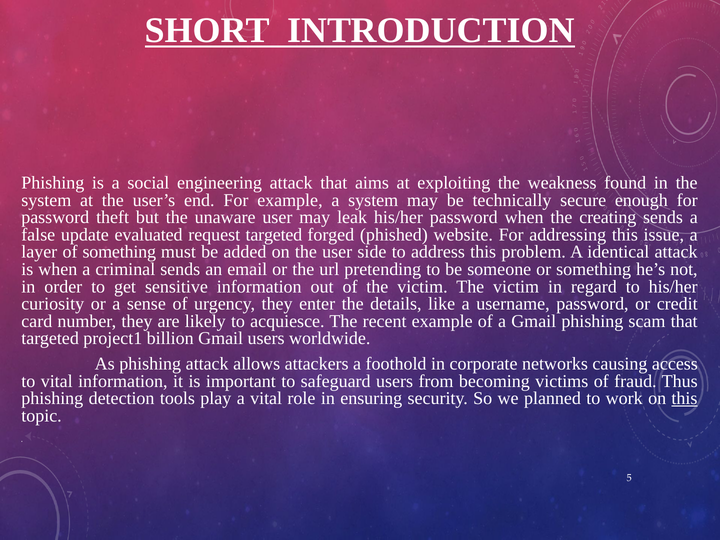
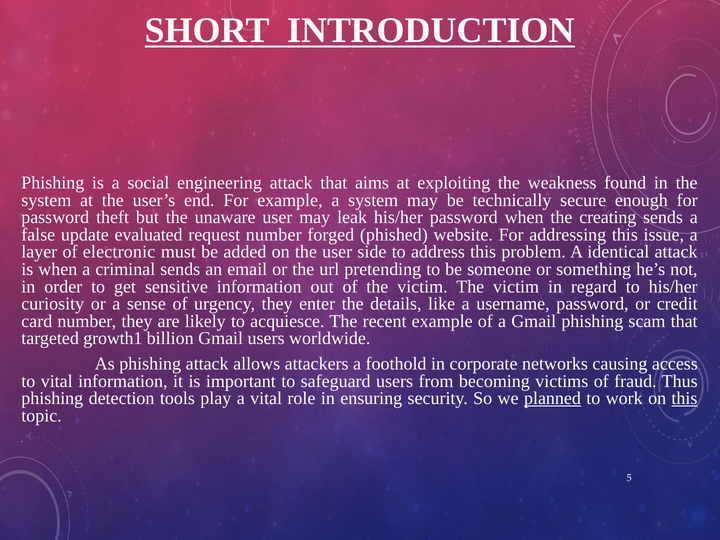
request targeted: targeted -> number
of something: something -> electronic
project1: project1 -> growth1
planned underline: none -> present
